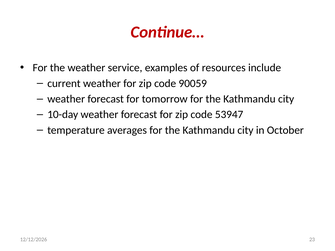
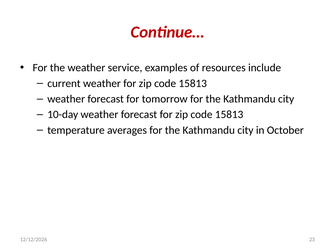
90059 at (193, 83): 90059 -> 15813
53947 at (229, 115): 53947 -> 15813
